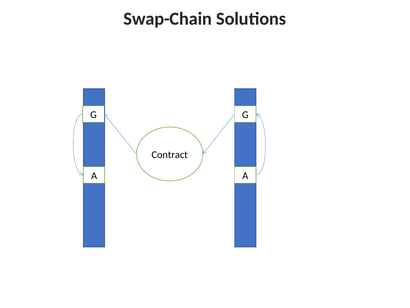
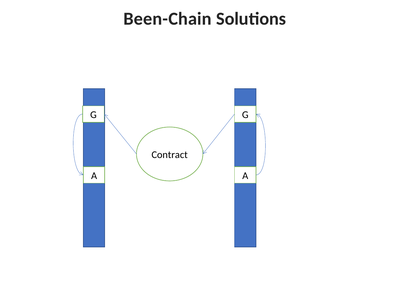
Swap-Chain: Swap-Chain -> Been-Chain
